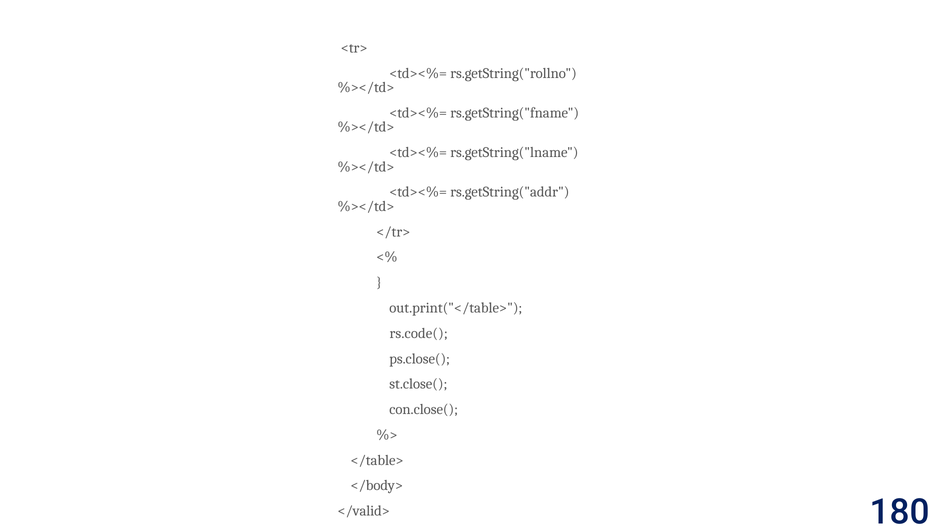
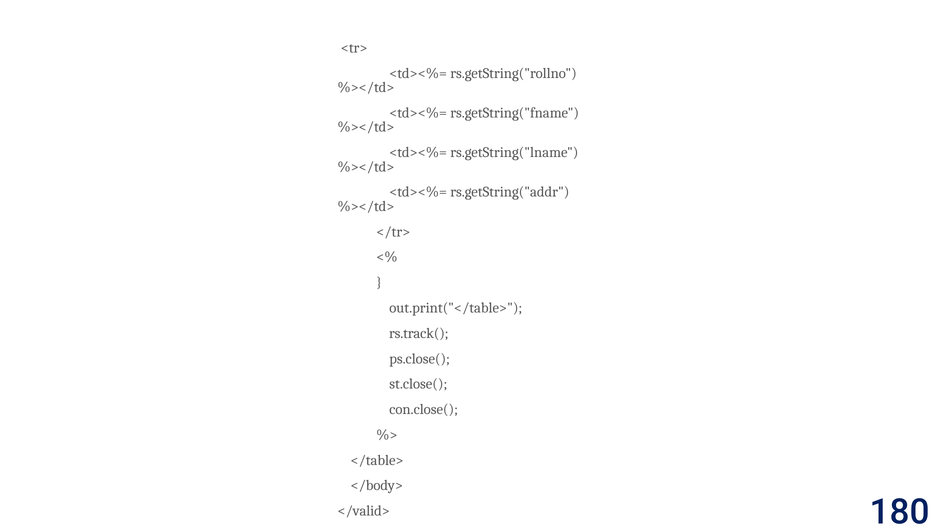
rs.code(: rs.code( -> rs.track(
